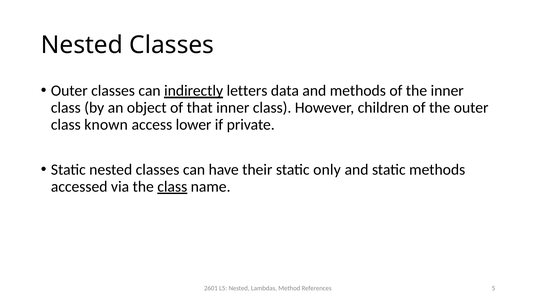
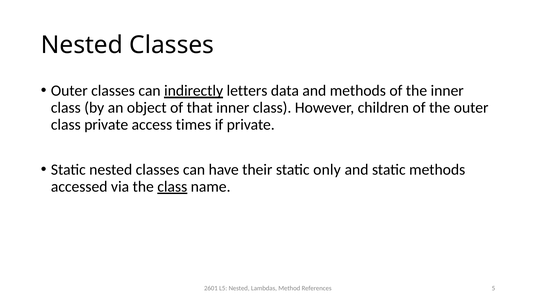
class known: known -> private
lower: lower -> times
